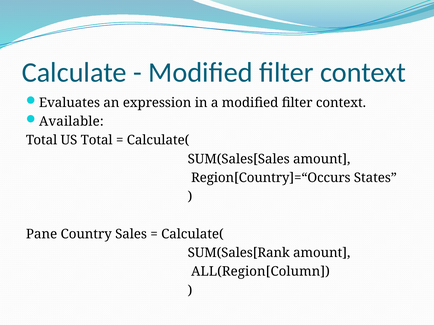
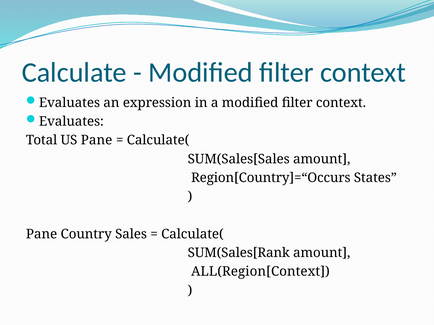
Available at (71, 122): Available -> Evaluates
US Total: Total -> Pane
ALL(Region[Column: ALL(Region[Column -> ALL(Region[Context
